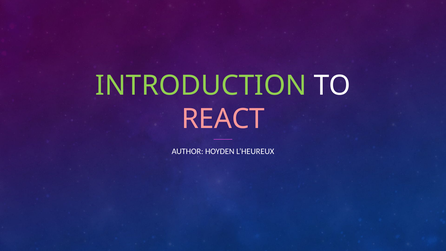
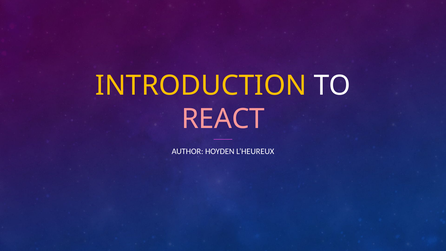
INTRODUCTION colour: light green -> yellow
